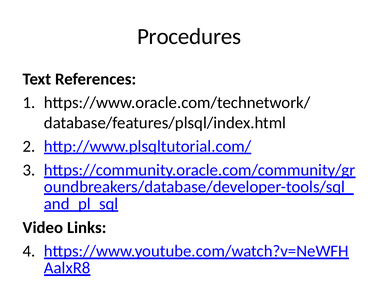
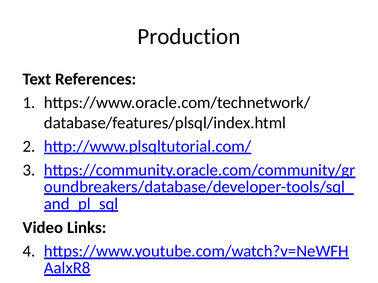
Procedures: Procedures -> Production
